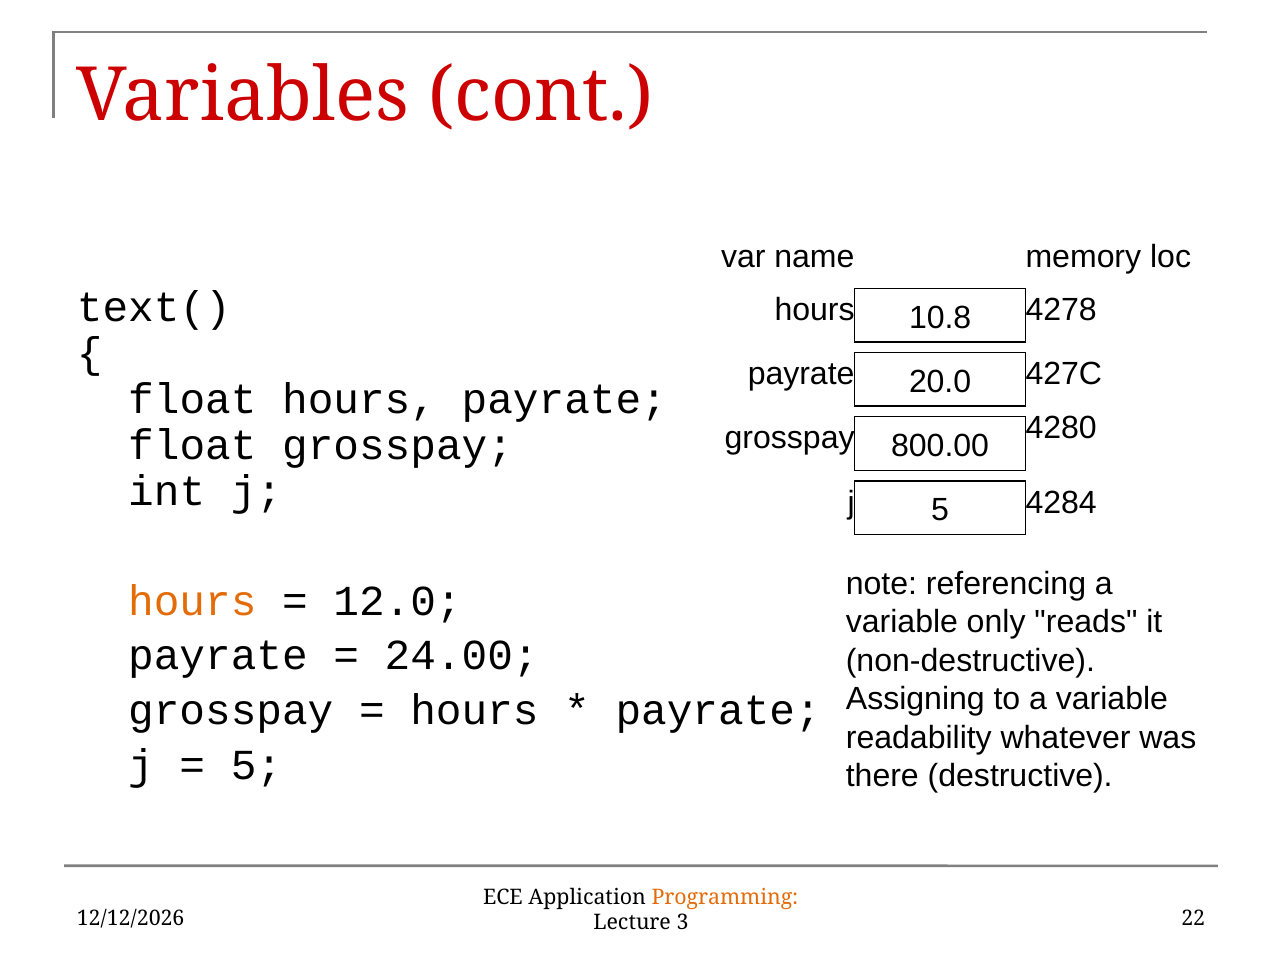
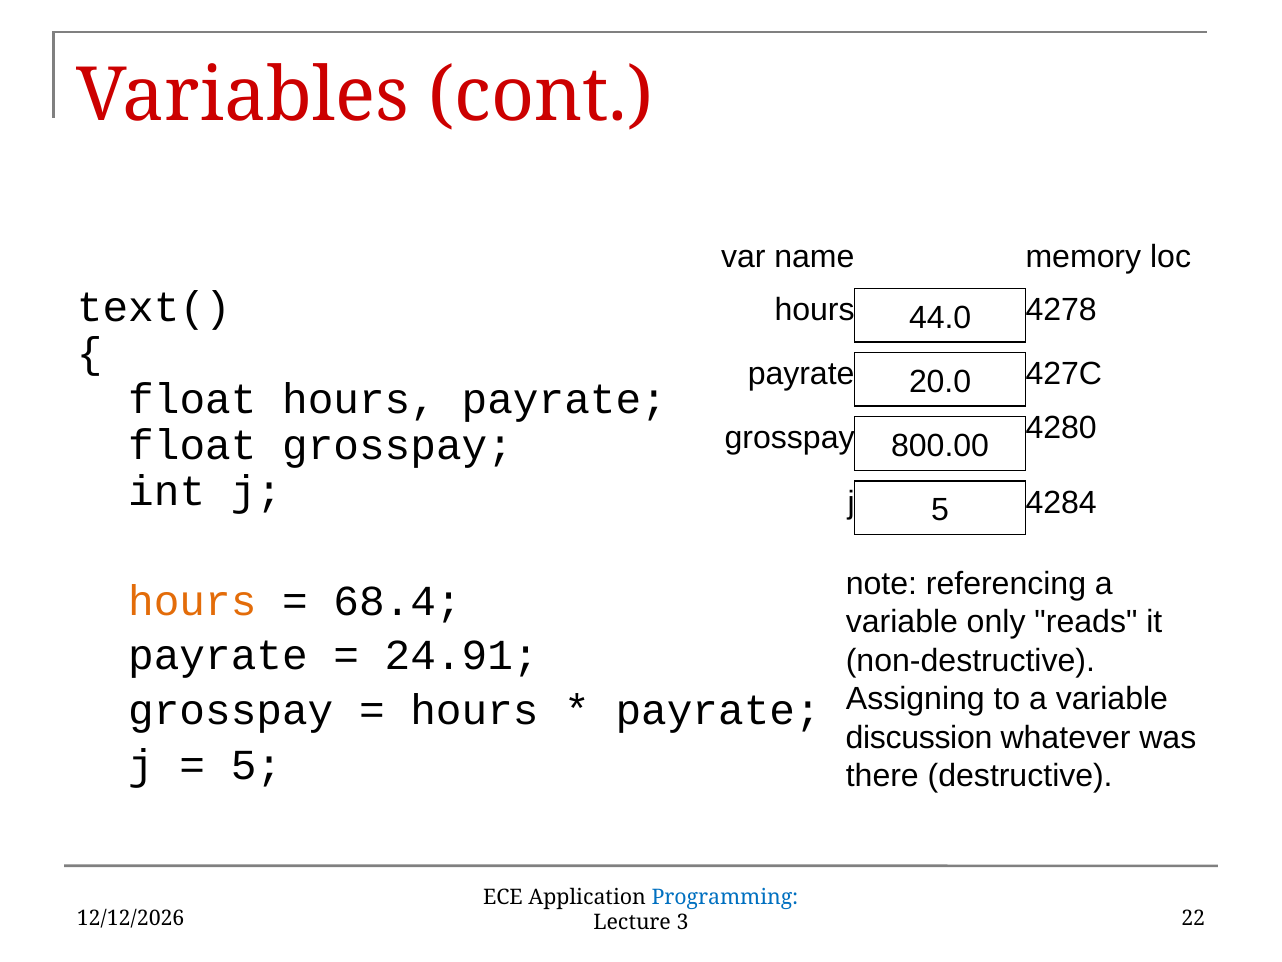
10.8: 10.8 -> 44.0
12.0: 12.0 -> 68.4
24.00: 24.00 -> 24.91
readability: readability -> discussion
Programming colour: orange -> blue
